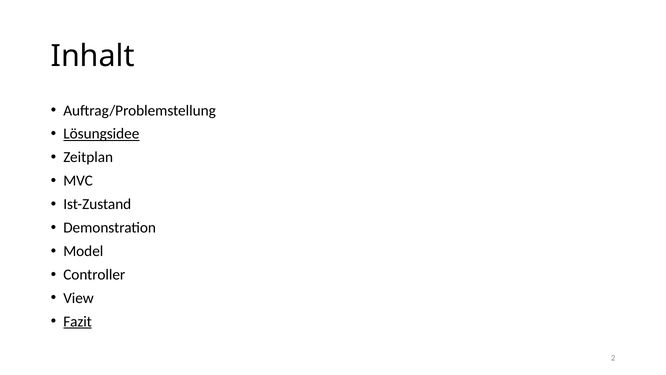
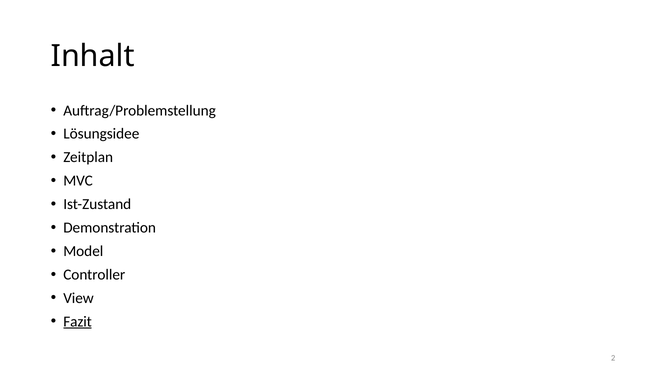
Lösungsidee underline: present -> none
